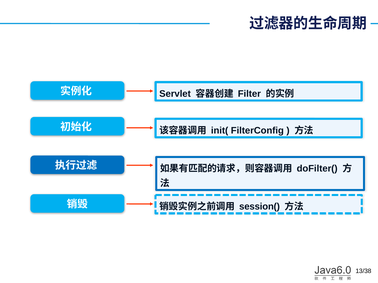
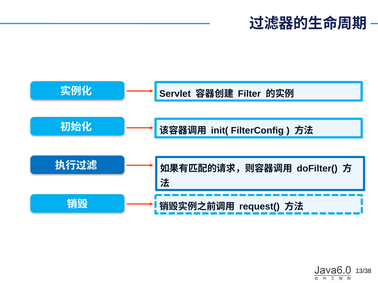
session(: session( -> request(
